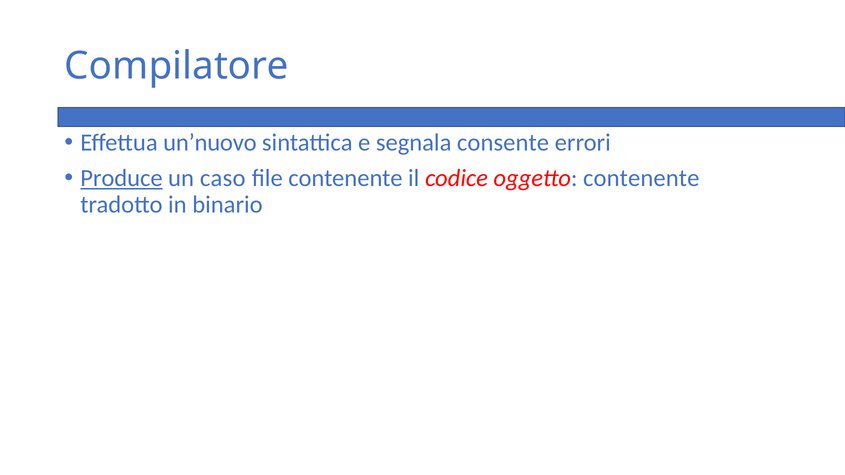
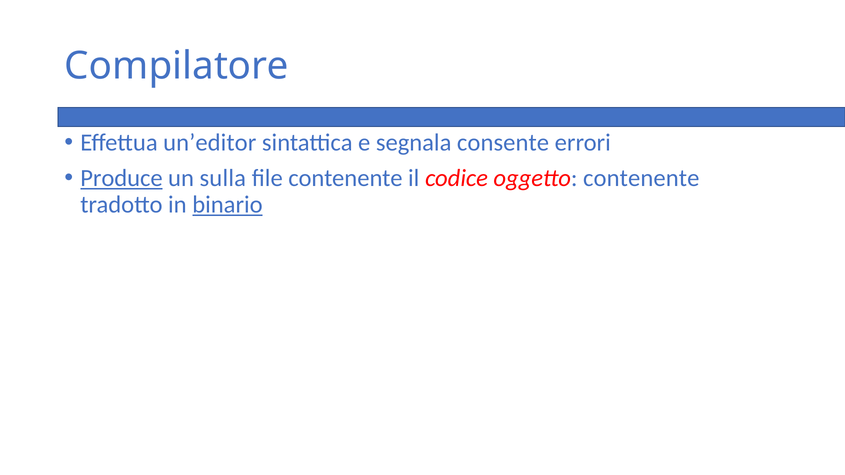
un’nuovo: un’nuovo -> un’editor
caso: caso -> sulla
binario underline: none -> present
